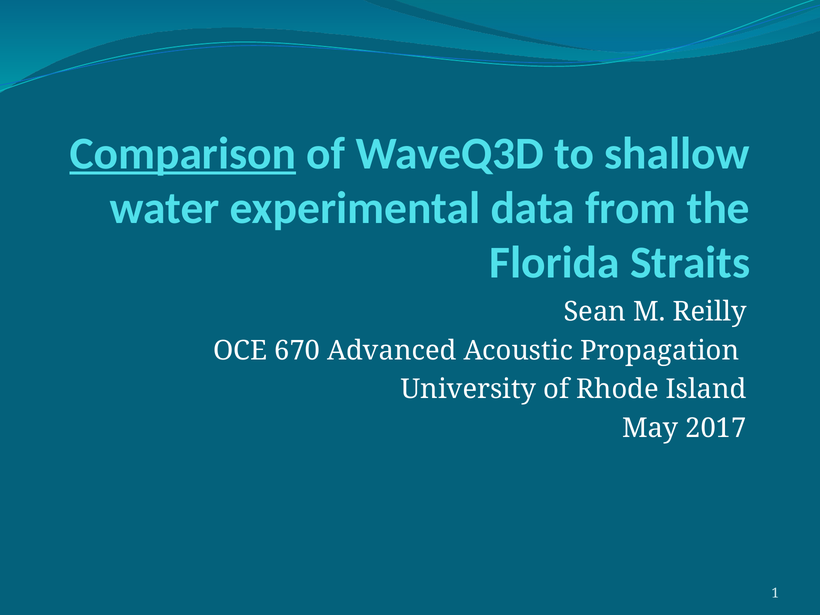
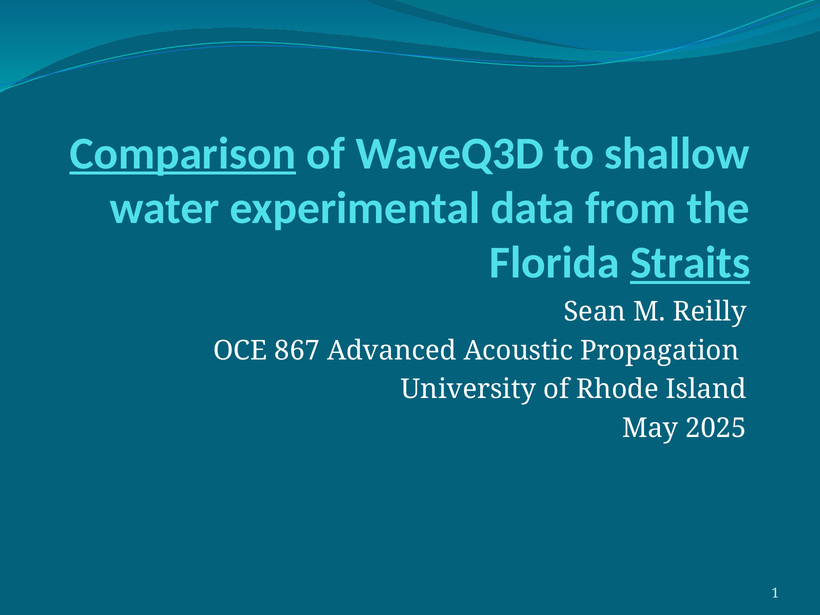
Straits underline: none -> present
670: 670 -> 867
2017: 2017 -> 2025
